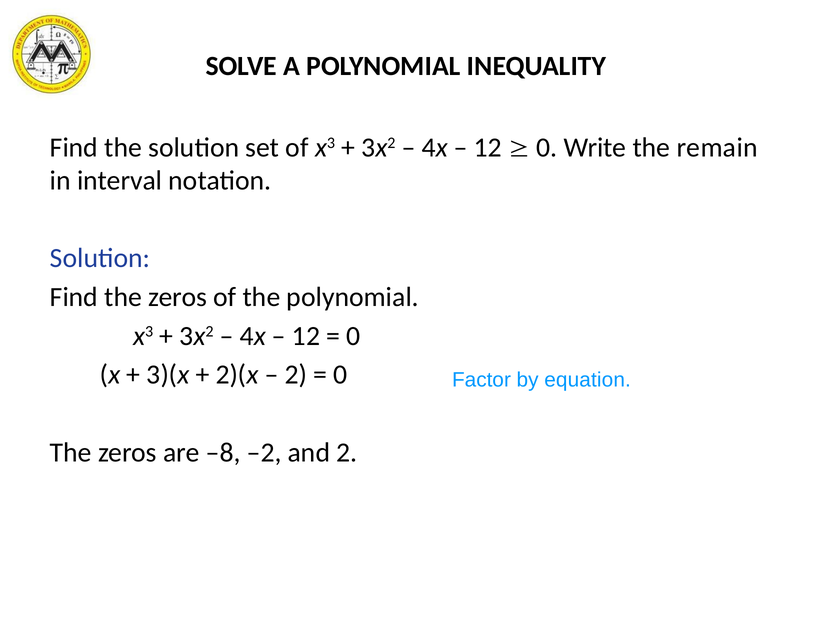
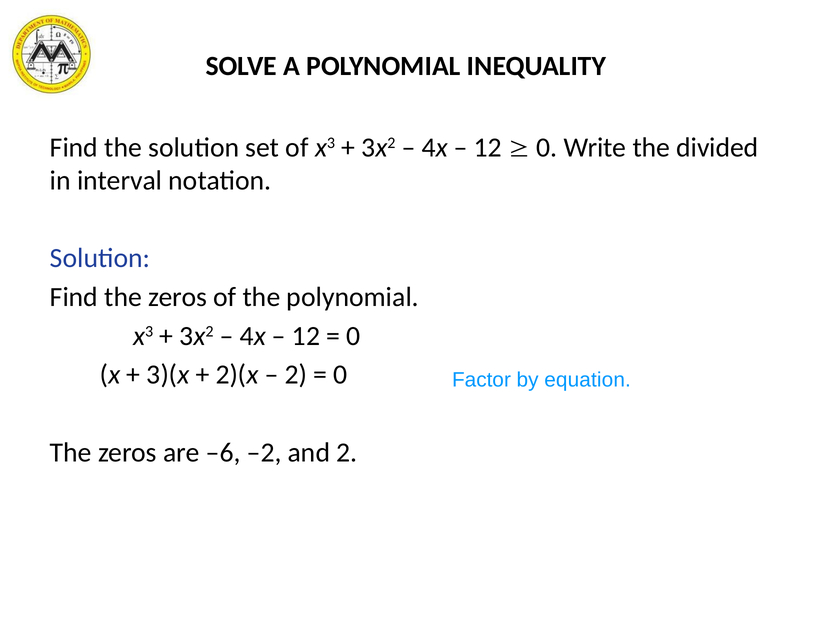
remain: remain -> divided
–8: –8 -> –6
